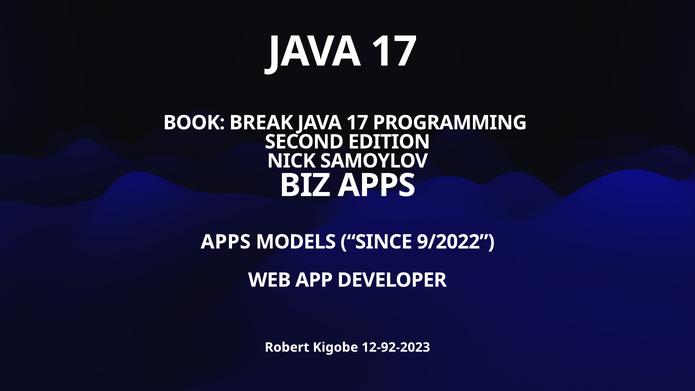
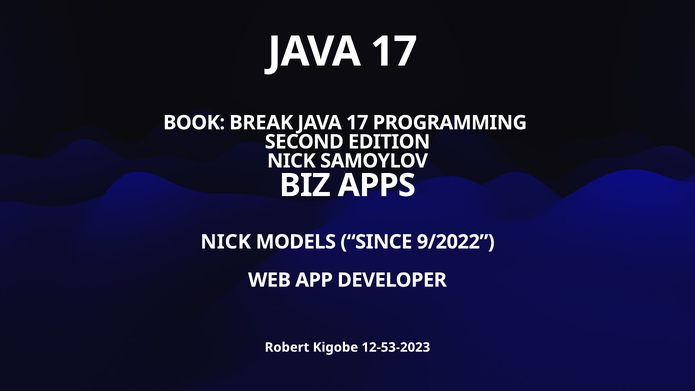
APPS at (226, 242): APPS -> NICK
12-92-2023: 12-92-2023 -> 12-53-2023
